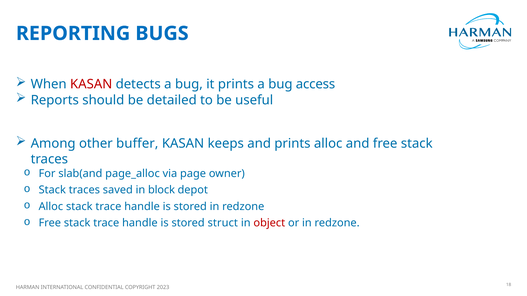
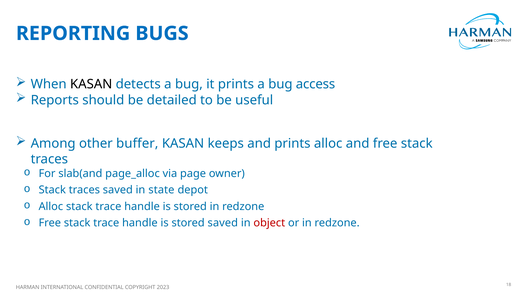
KASAN at (91, 84) colour: red -> black
block: block -> state
stored struct: struct -> saved
